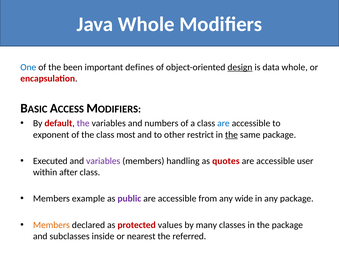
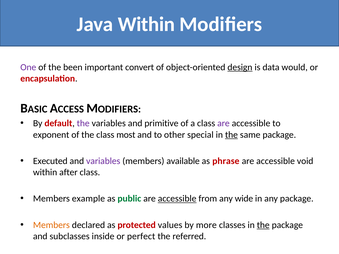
Java Whole: Whole -> Within
One colour: blue -> purple
defines: defines -> convert
data whole: whole -> would
numbers: numbers -> primitive
are at (223, 123) colour: blue -> purple
restrict: restrict -> special
handling: handling -> available
quotes: quotes -> phrase
user: user -> void
public colour: purple -> green
accessible at (177, 199) underline: none -> present
many: many -> more
the at (263, 225) underline: none -> present
nearest: nearest -> perfect
